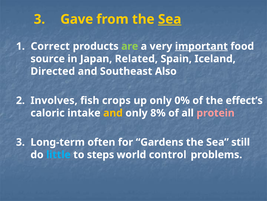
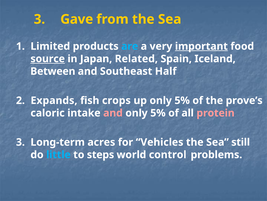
Sea at (170, 19) underline: present -> none
Correct: Correct -> Limited
are colour: light green -> light blue
source underline: none -> present
Directed: Directed -> Between
Also: Also -> Half
Involves: Involves -> Expands
up only 0%: 0% -> 5%
effect’s: effect’s -> prove’s
and at (113, 113) colour: yellow -> pink
8% at (158, 113): 8% -> 5%
often: often -> acres
Gardens: Gardens -> Vehicles
